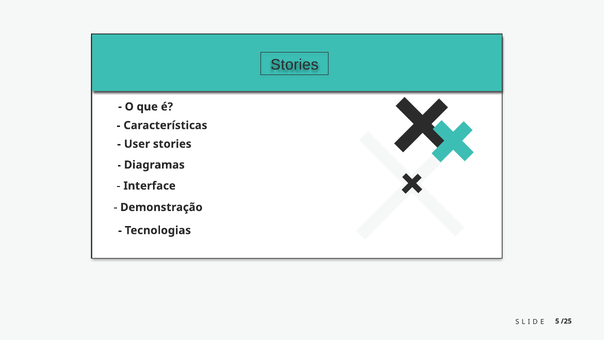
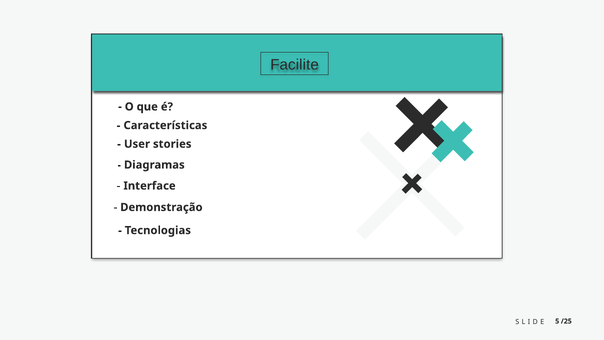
Stories at (295, 65): Stories -> Facilite
